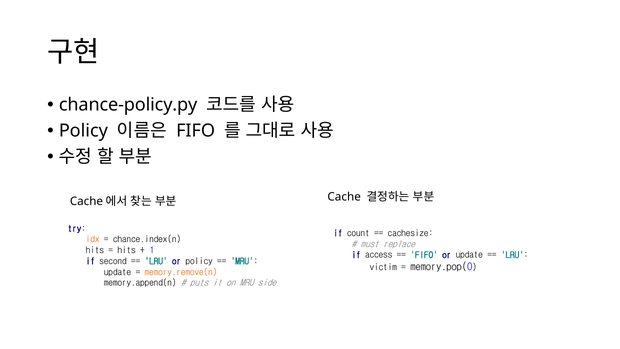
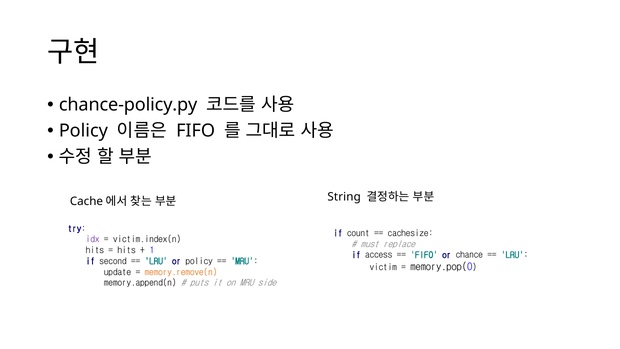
Cache: Cache -> String
idx colour: orange -> purple
chance.index(n: chance.index(n -> victim.index(n
or update: update -> chance
